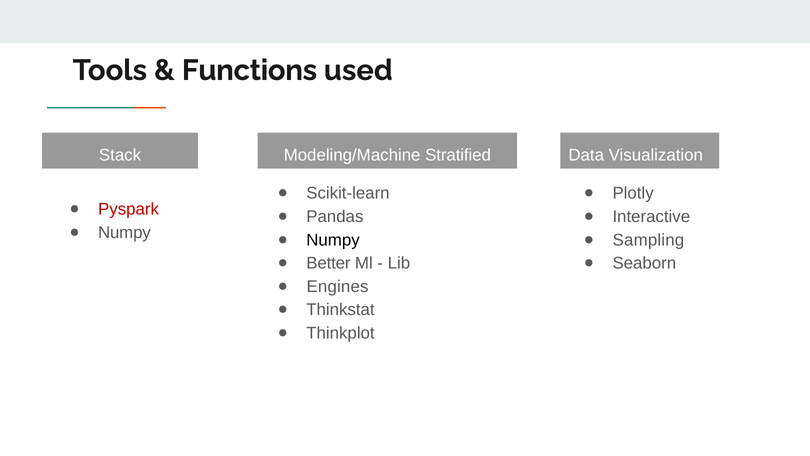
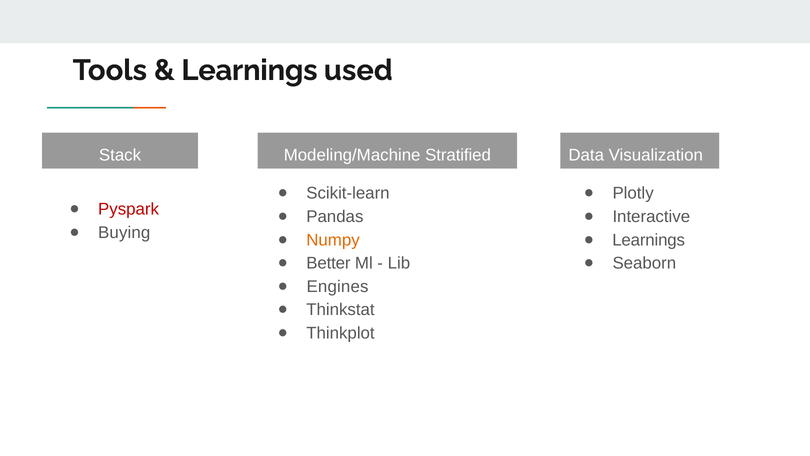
Functions at (250, 70): Functions -> Learnings
Numpy at (124, 232): Numpy -> Buying
Numpy at (333, 240) colour: black -> orange
Sampling at (648, 240): Sampling -> Learnings
